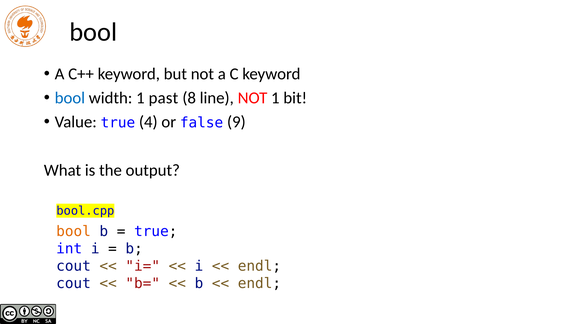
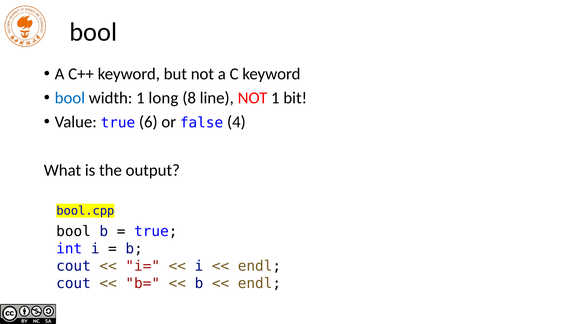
past: past -> long
4: 4 -> 6
9: 9 -> 4
bool at (74, 231) colour: orange -> black
